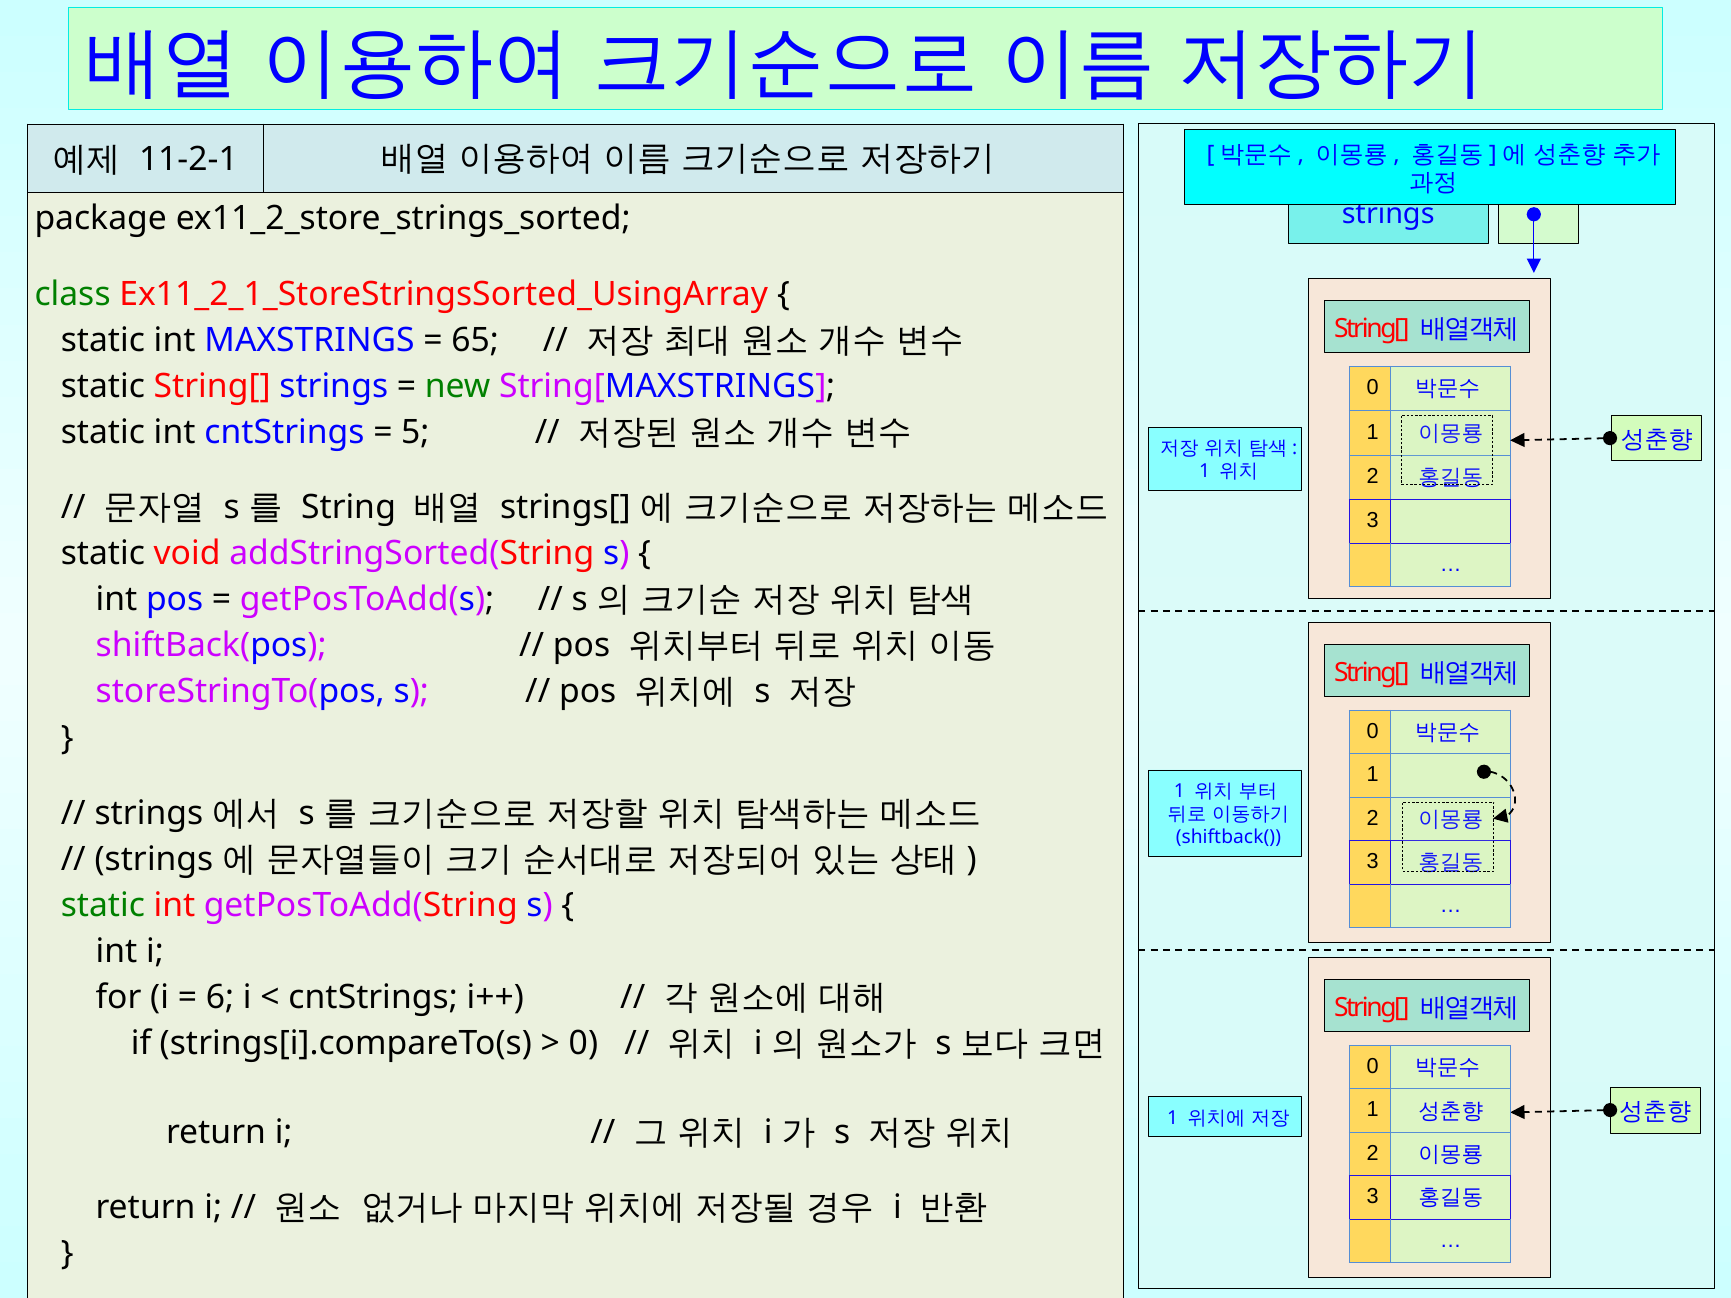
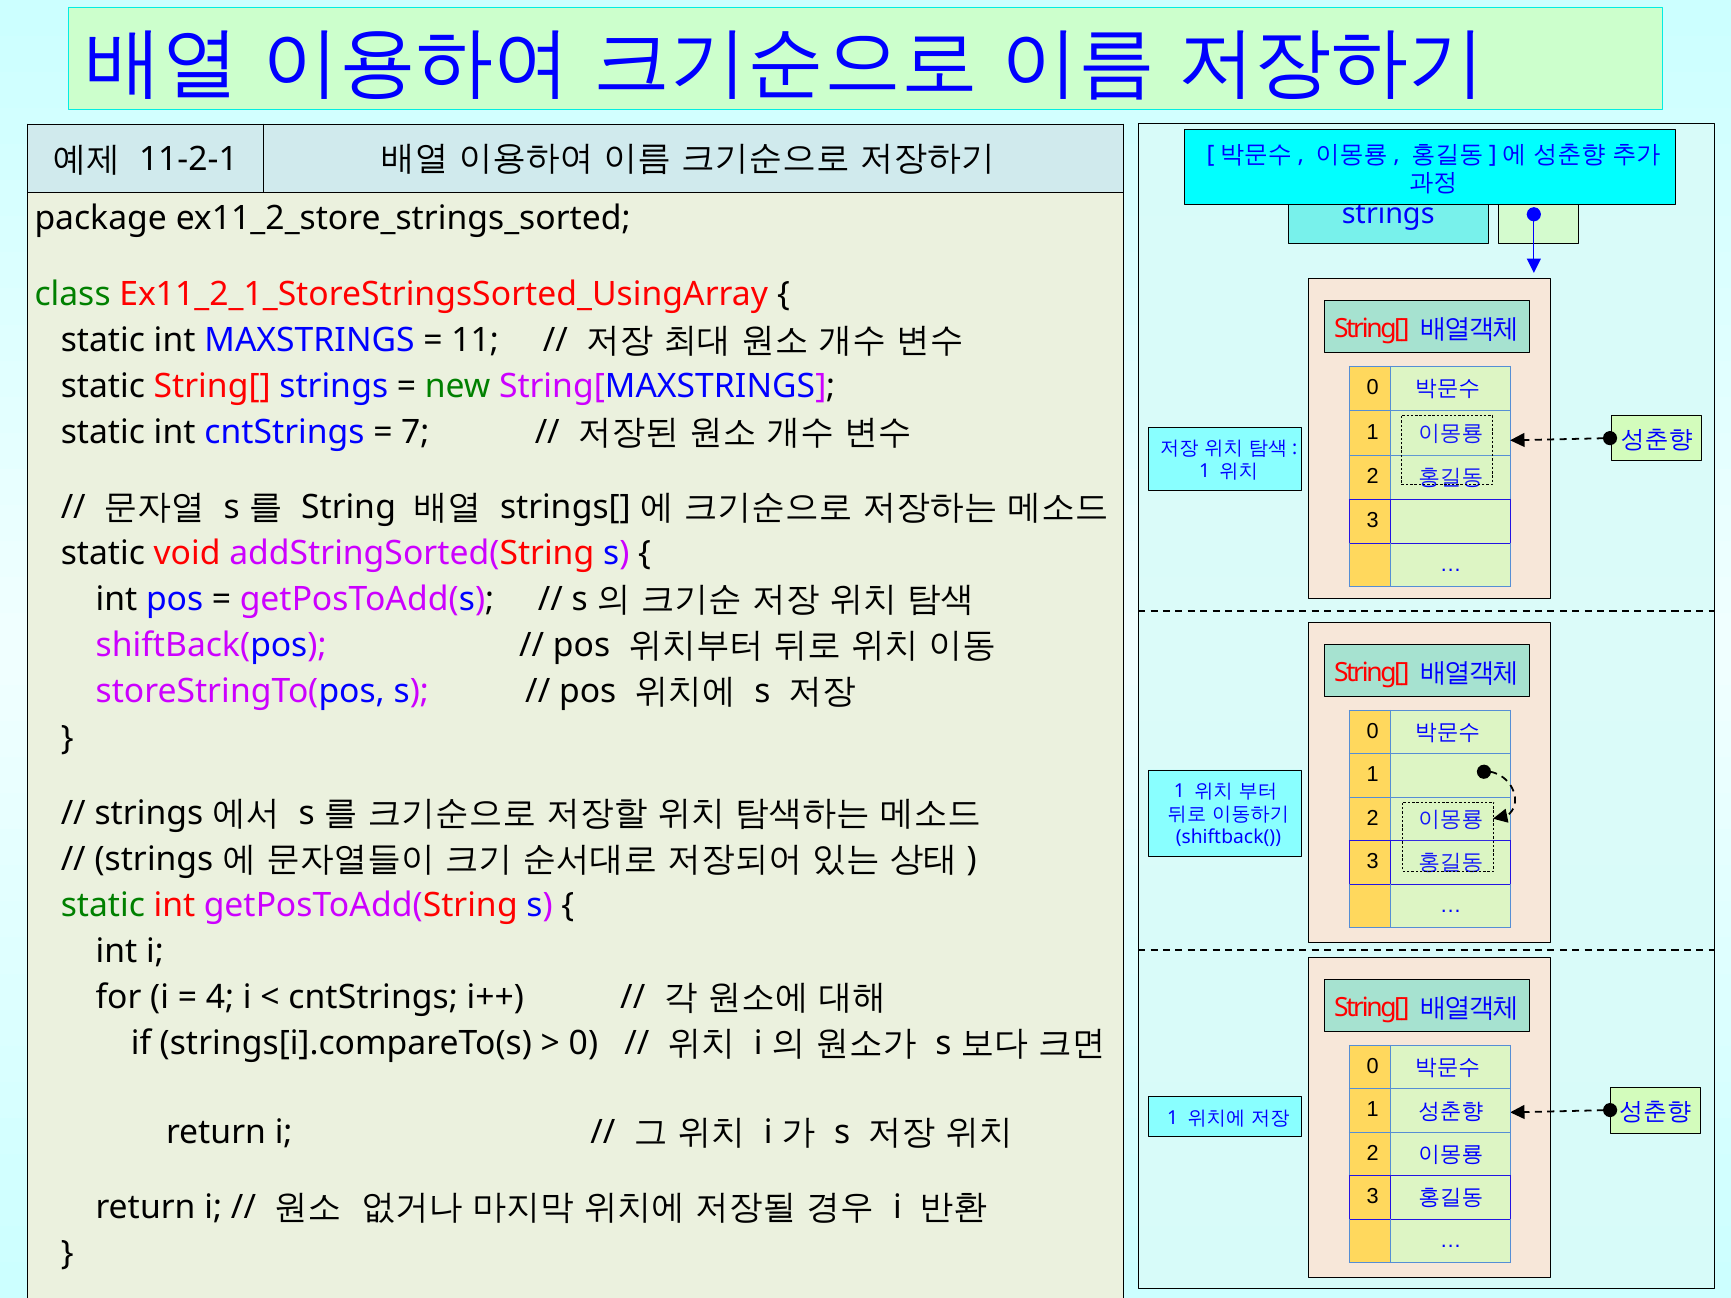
65: 65 -> 11
5: 5 -> 7
6: 6 -> 4
